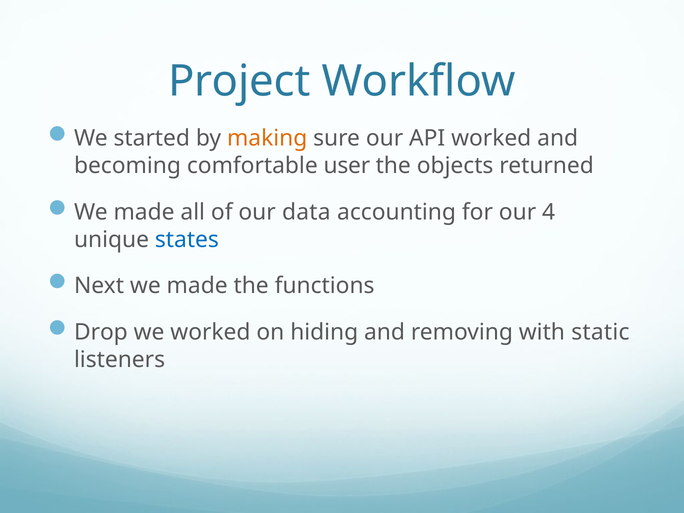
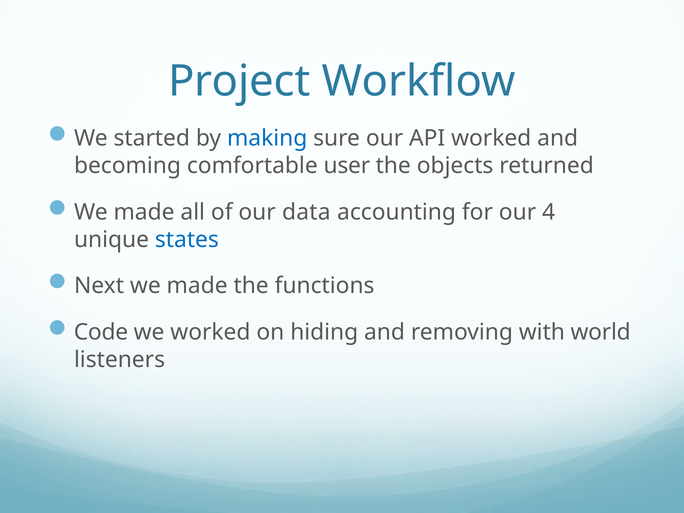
making colour: orange -> blue
Drop: Drop -> Code
static: static -> world
